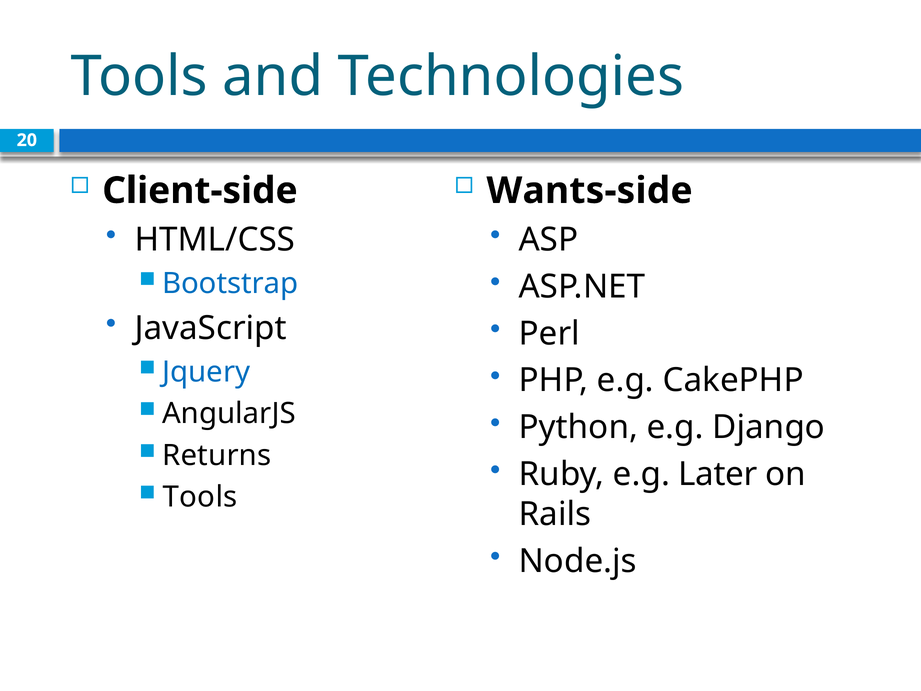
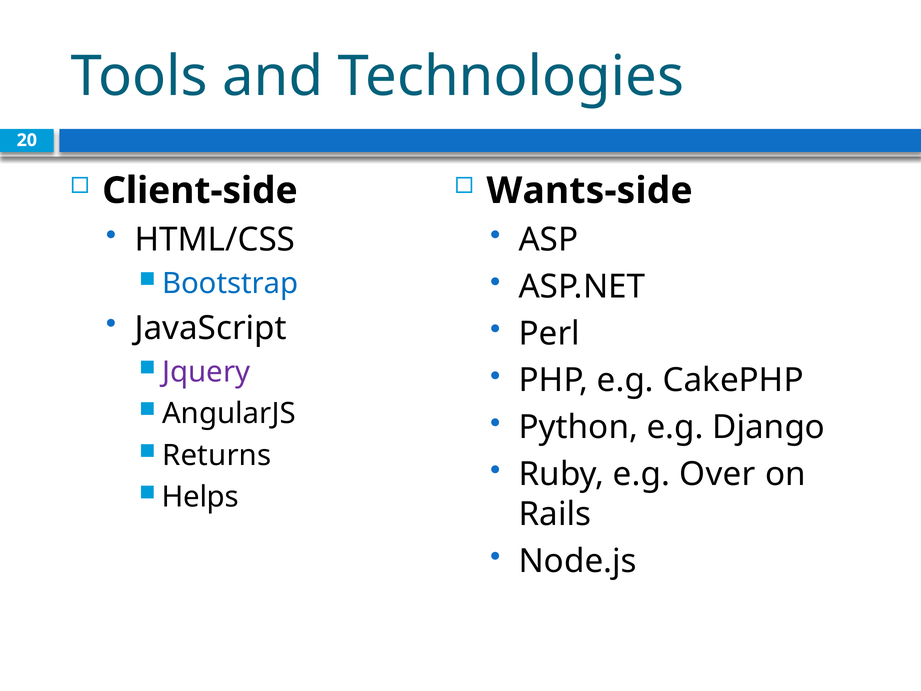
Jquery colour: blue -> purple
Later: Later -> Over
Tools at (200, 497): Tools -> Helps
